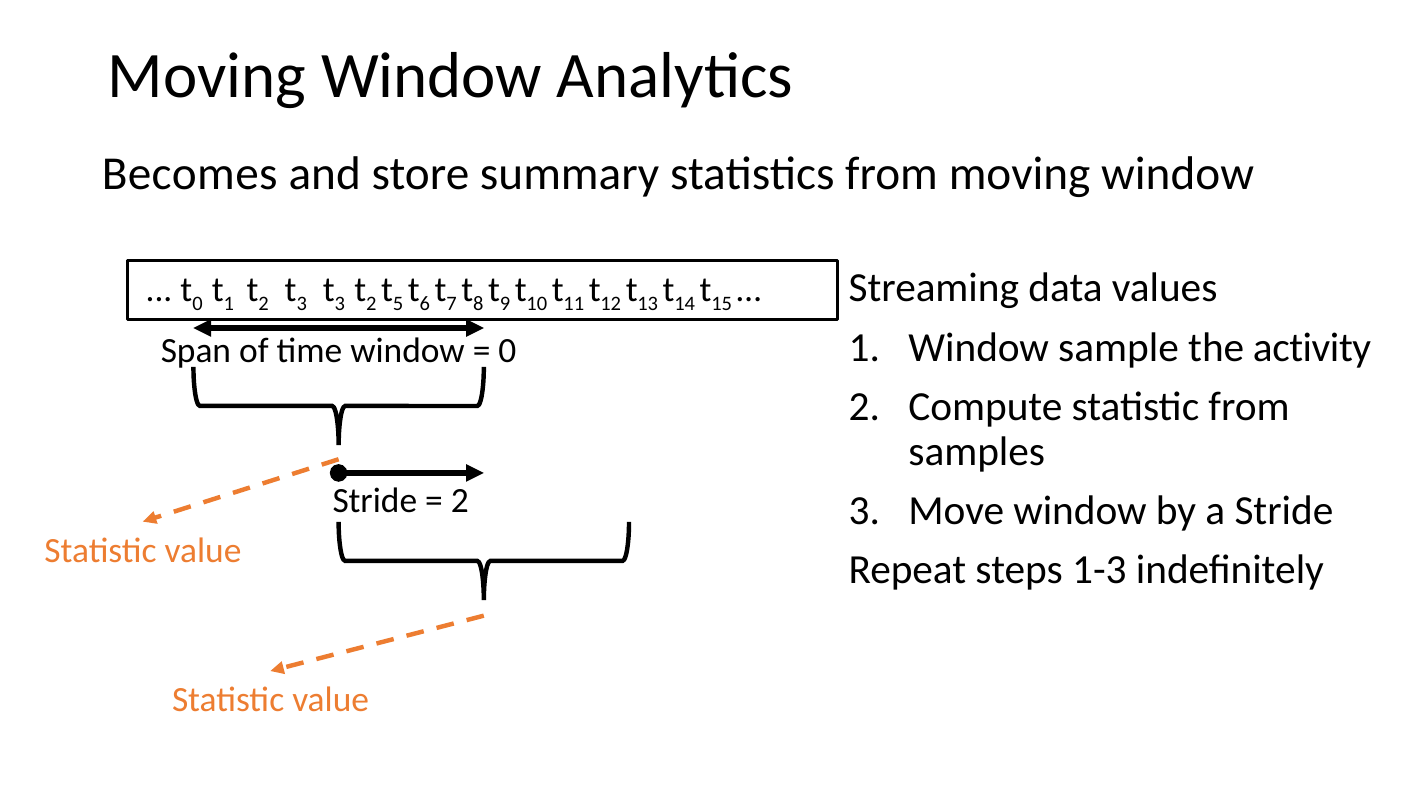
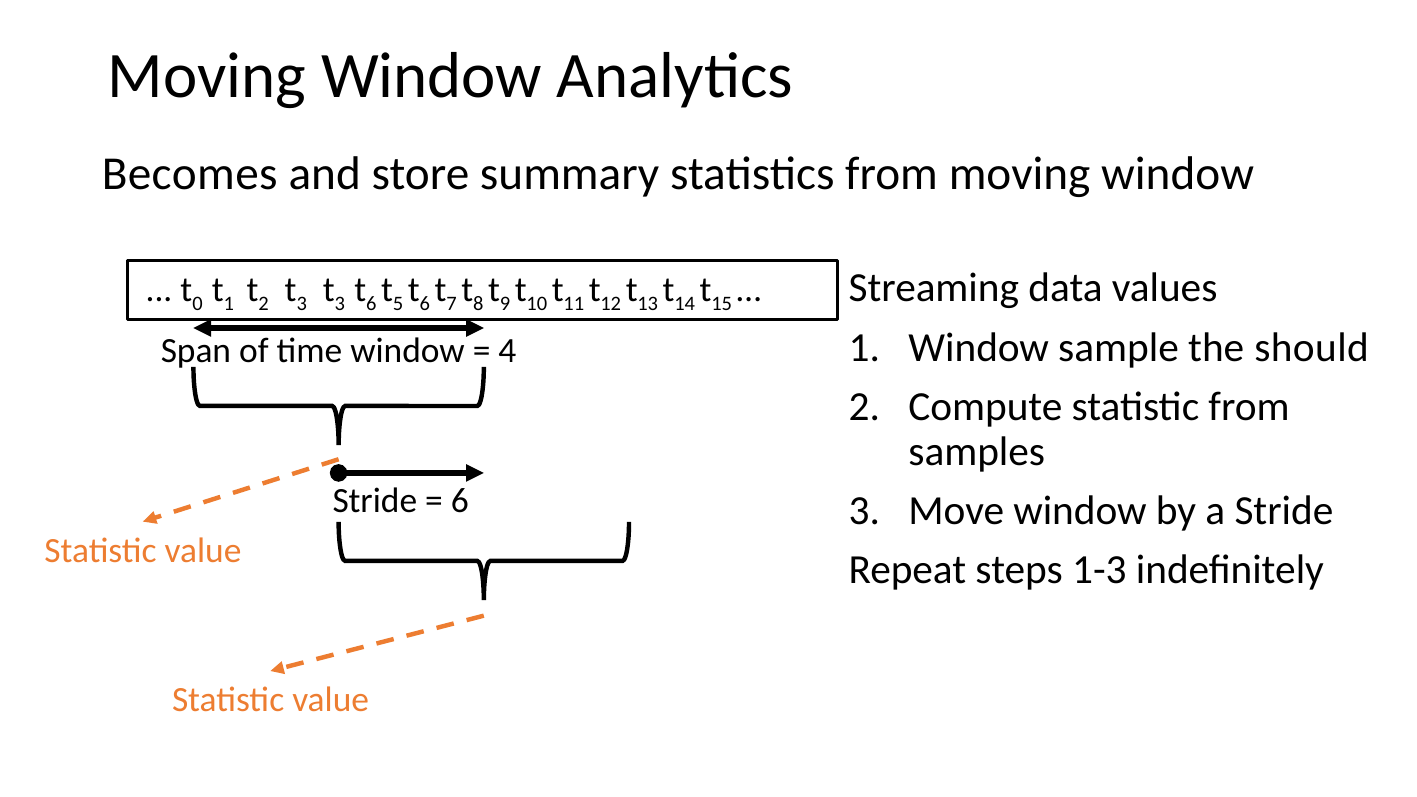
2 at (371, 304): 2 -> 6
activity: activity -> should
0 at (507, 351): 0 -> 4
2 at (460, 501): 2 -> 6
